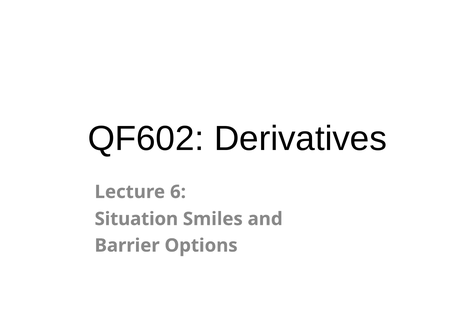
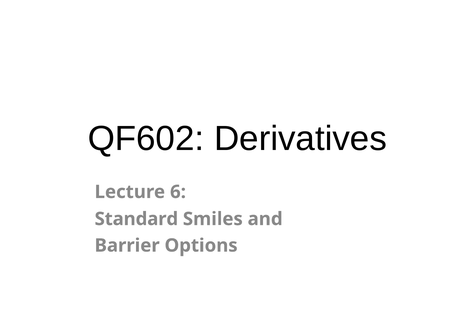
Situation: Situation -> Standard
